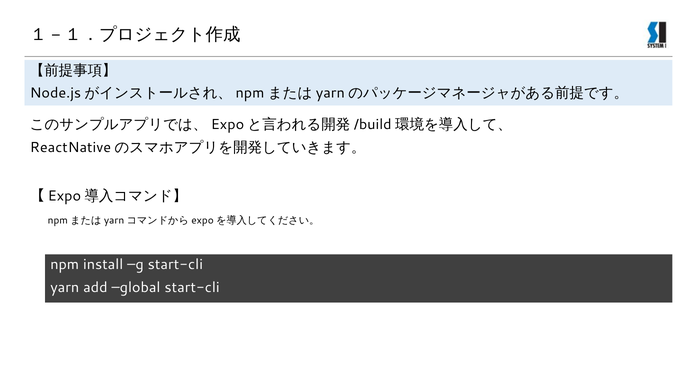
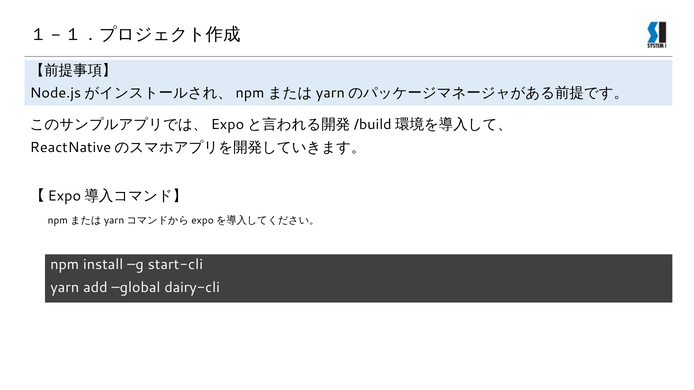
global start-cli: start-cli -> dairy-cli
